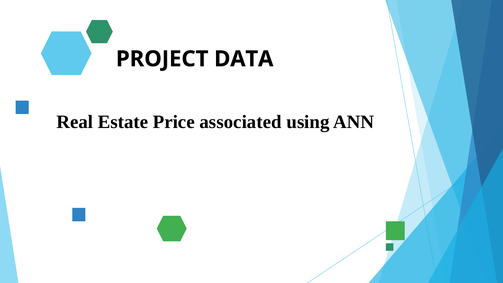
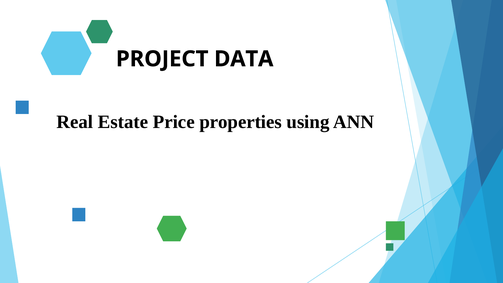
associated: associated -> properties
